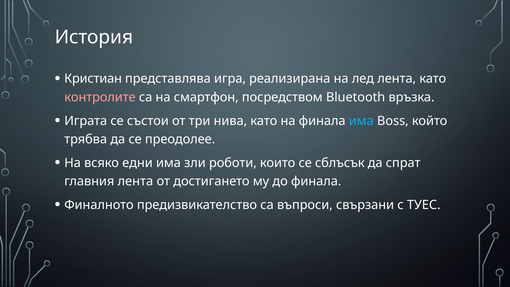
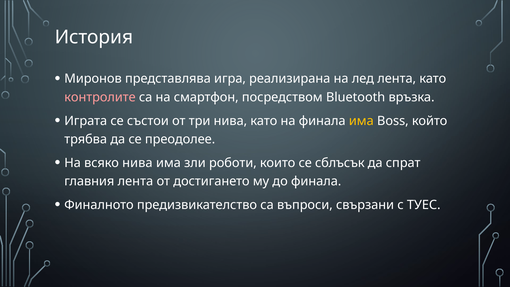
Кристиан: Кристиан -> Миронов
има at (361, 121) colour: light blue -> yellow
всяко едни: едни -> нива
